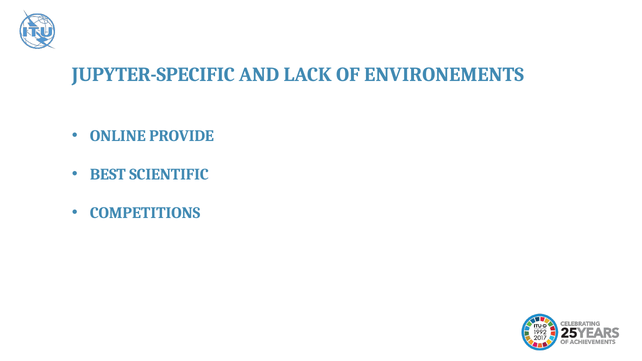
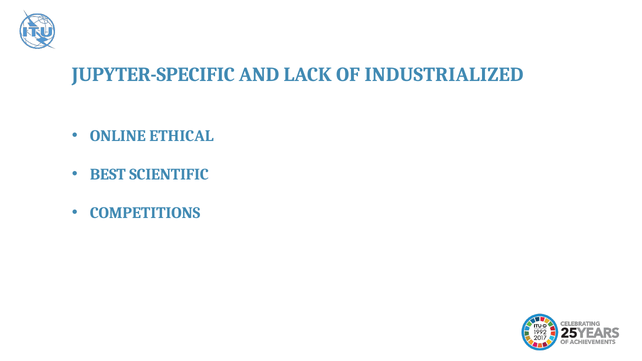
ENVIRONEMENTS: ENVIRONEMENTS -> INDUSTRIALIZED
PROVIDE: PROVIDE -> ETHICAL
